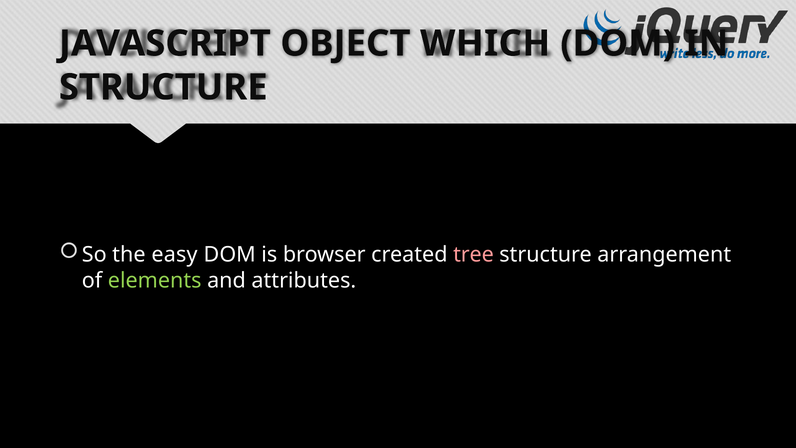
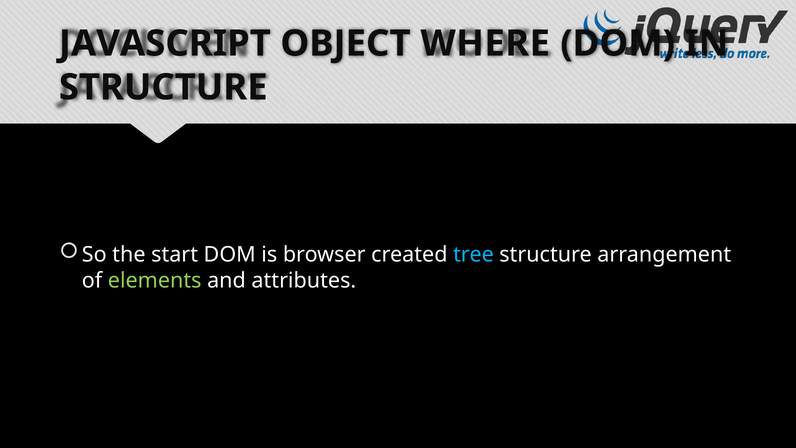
WHICH: WHICH -> WHERE
easy: easy -> start
tree colour: pink -> light blue
